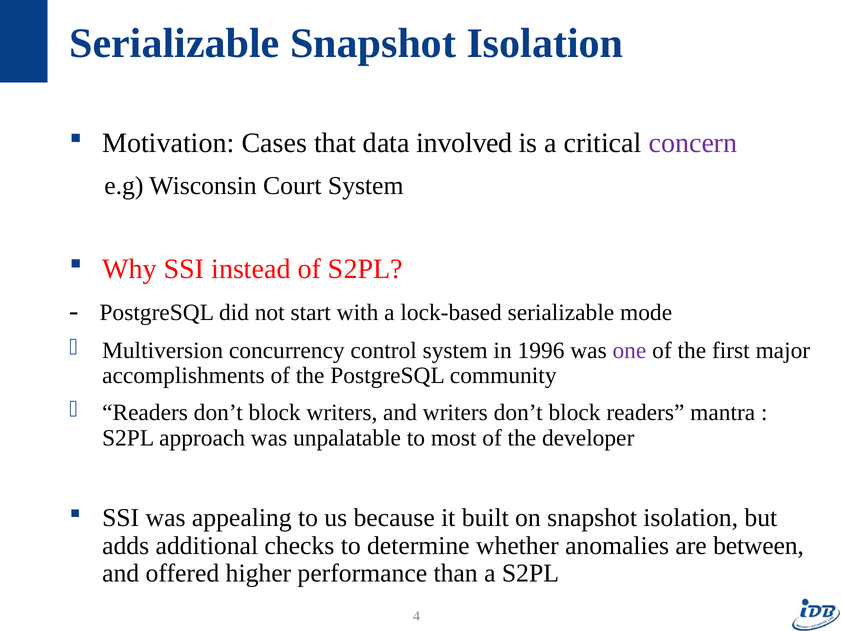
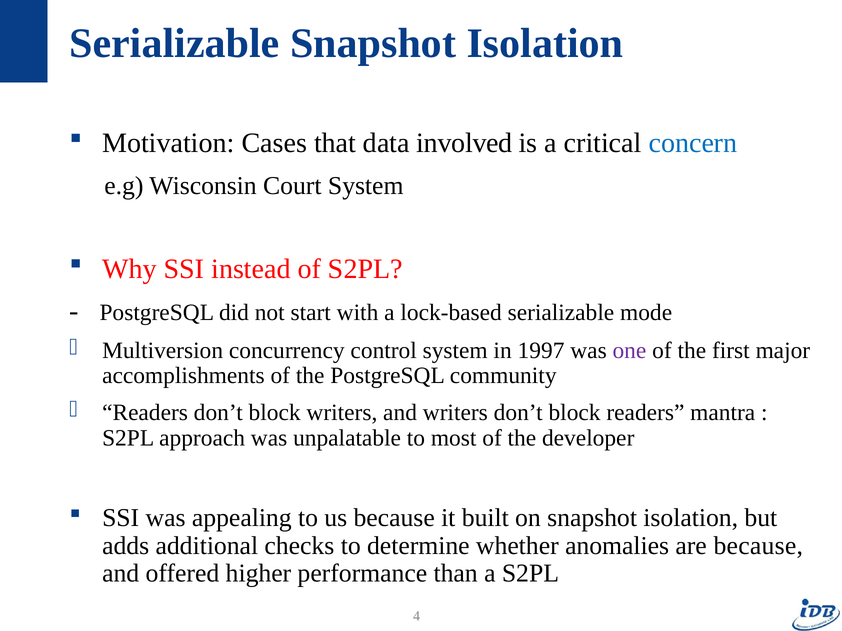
concern colour: purple -> blue
1996: 1996 -> 1997
are between: between -> because
